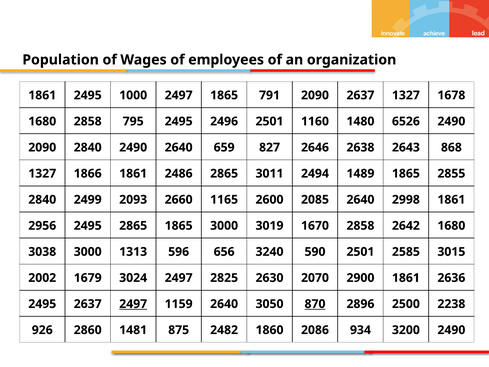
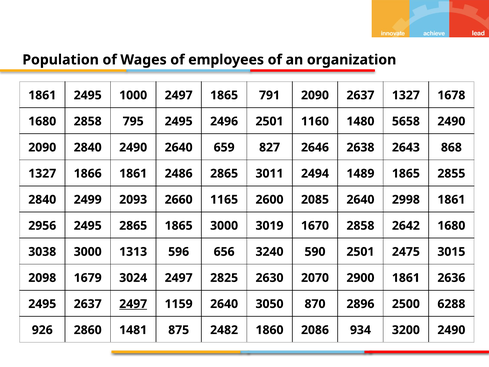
6526: 6526 -> 5658
2585: 2585 -> 2475
2002: 2002 -> 2098
870 underline: present -> none
2238: 2238 -> 6288
